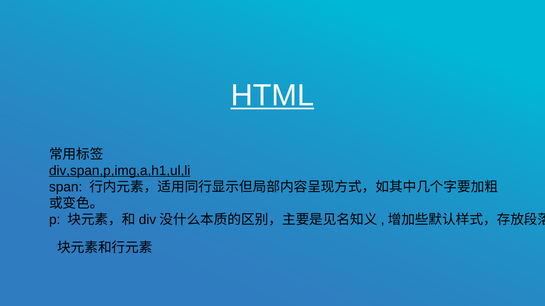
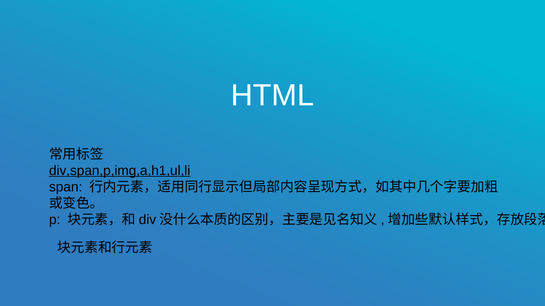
HTML underline: present -> none
